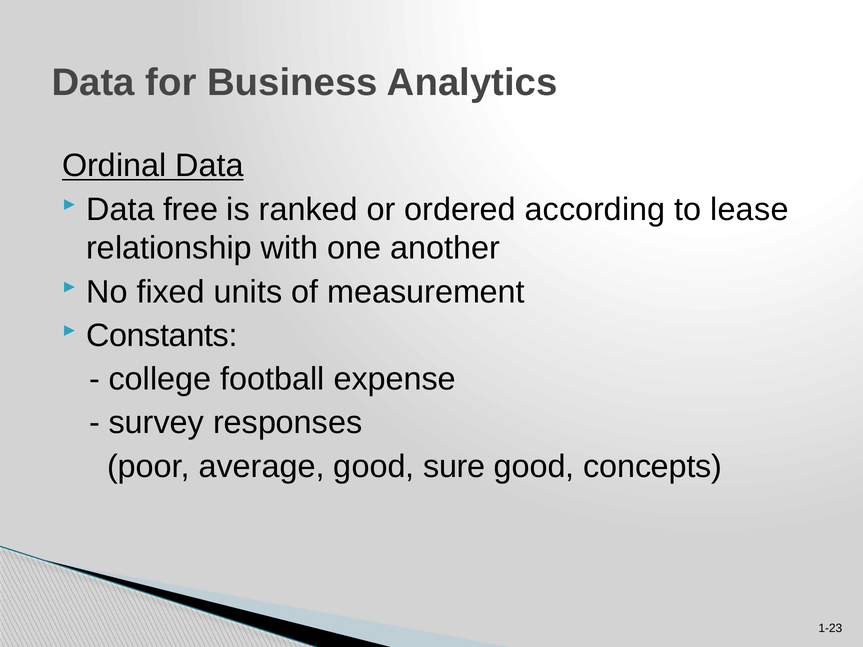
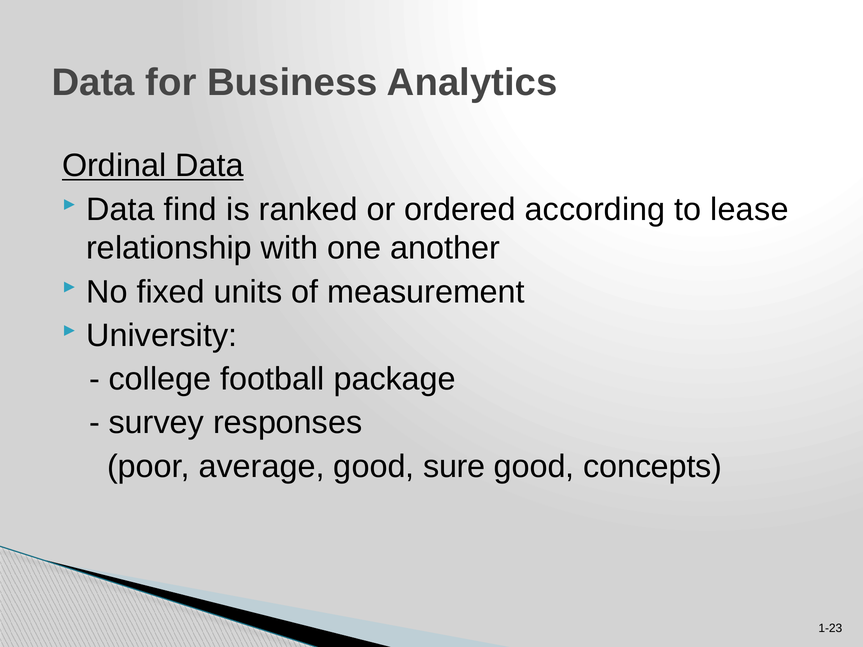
free: free -> find
Constants: Constants -> University
expense: expense -> package
